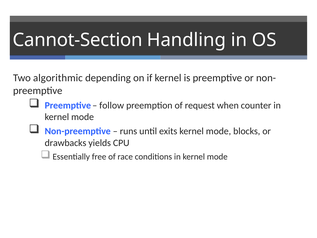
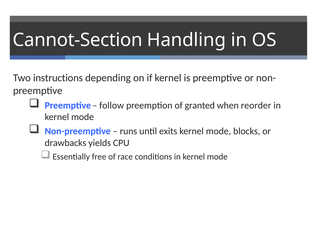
algorithmic: algorithmic -> instructions
request: request -> granted
counter: counter -> reorder
